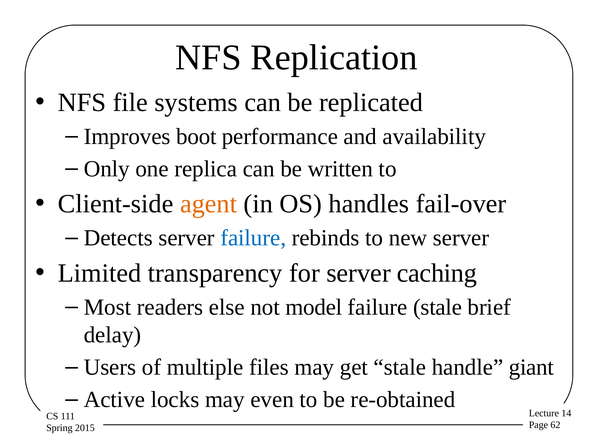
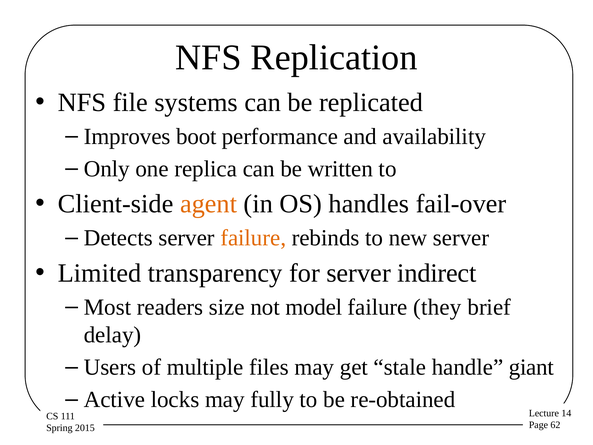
failure at (253, 238) colour: blue -> orange
caching: caching -> indirect
else: else -> size
failure stale: stale -> they
even: even -> fully
